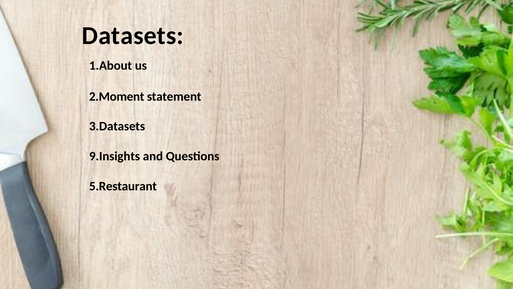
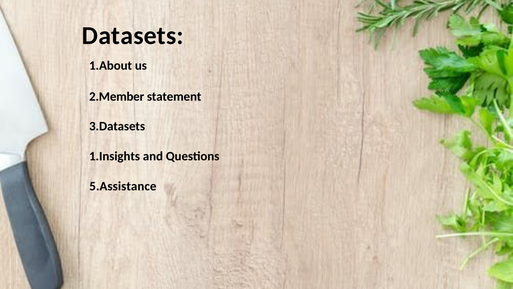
2.Moment: 2.Moment -> 2.Member
9.Insights: 9.Insights -> 1.Insights
5.Restaurant: 5.Restaurant -> 5.Assistance
